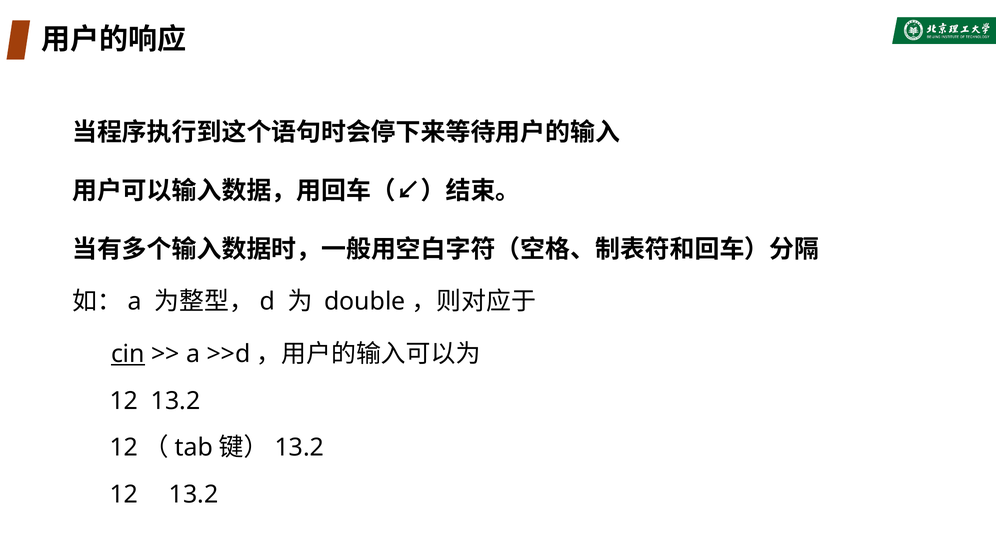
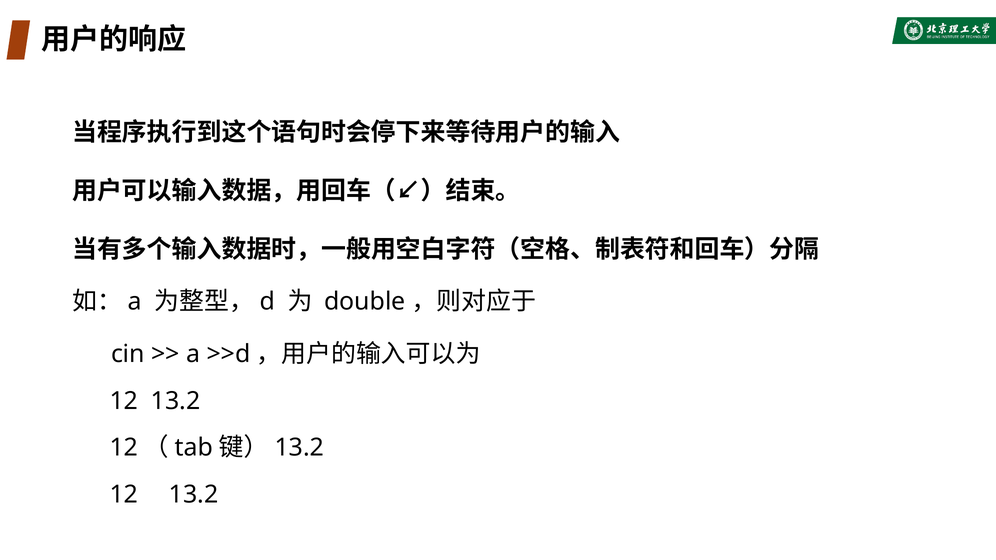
cin underline: present -> none
